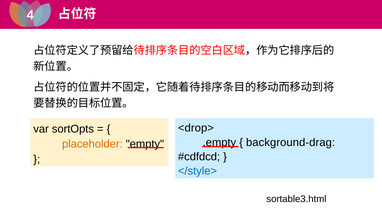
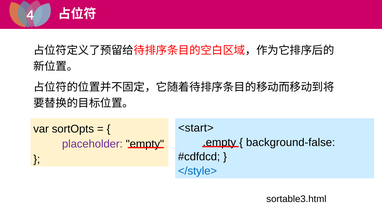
<drop>: <drop> -> <start>
background-drag: background-drag -> background-false
placeholder colour: orange -> purple
